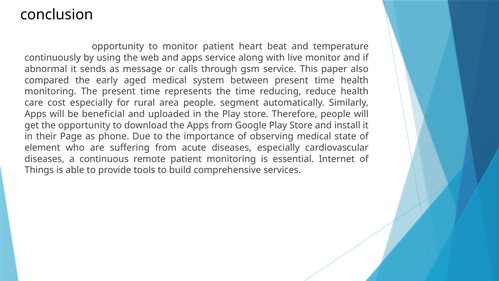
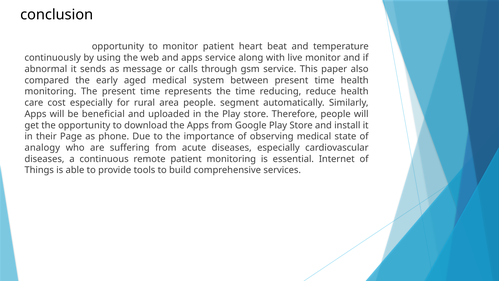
element: element -> analogy
